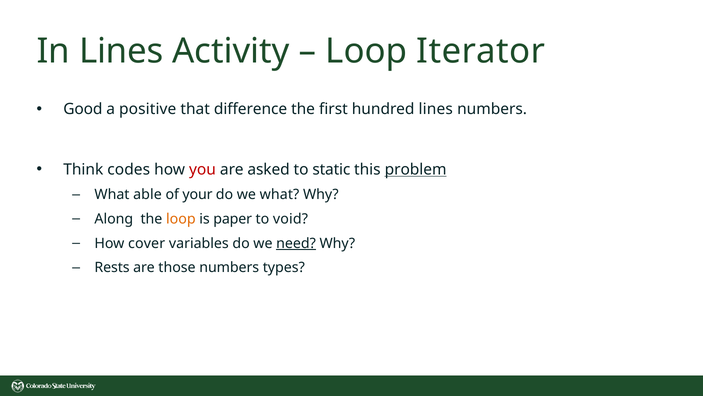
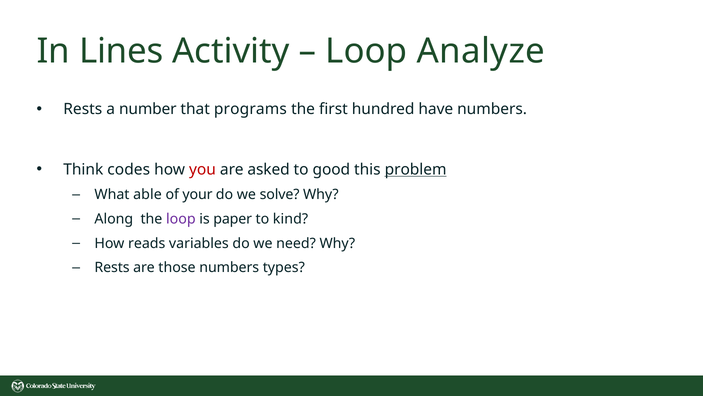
Iterator: Iterator -> Analyze
Good at (83, 109): Good -> Rests
positive: positive -> number
difference: difference -> programs
hundred lines: lines -> have
static: static -> good
we what: what -> solve
loop at (181, 219) colour: orange -> purple
void: void -> kind
cover: cover -> reads
need underline: present -> none
